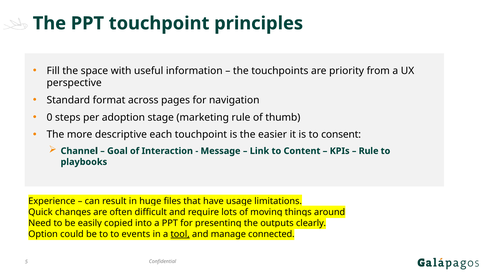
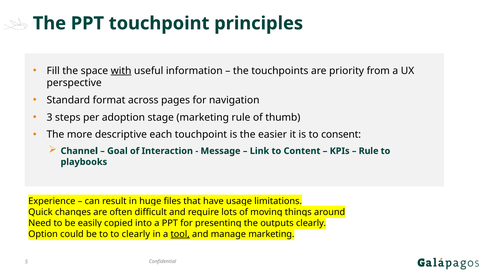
with underline: none -> present
0: 0 -> 3
to events: events -> clearly
manage connected: connected -> marketing
